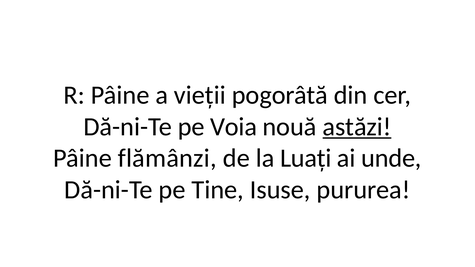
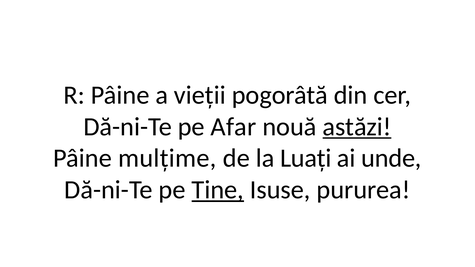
Voia: Voia -> Afar
flămânzi: flămânzi -> mulțime
Tine underline: none -> present
